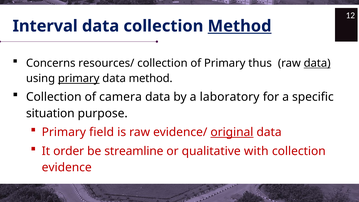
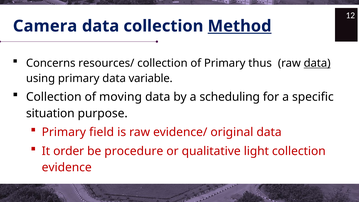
Interval: Interval -> Camera
primary at (79, 78) underline: present -> none
data method: method -> variable
camera: camera -> moving
laboratory: laboratory -> scheduling
original underline: present -> none
streamline: streamline -> procedure
with: with -> light
